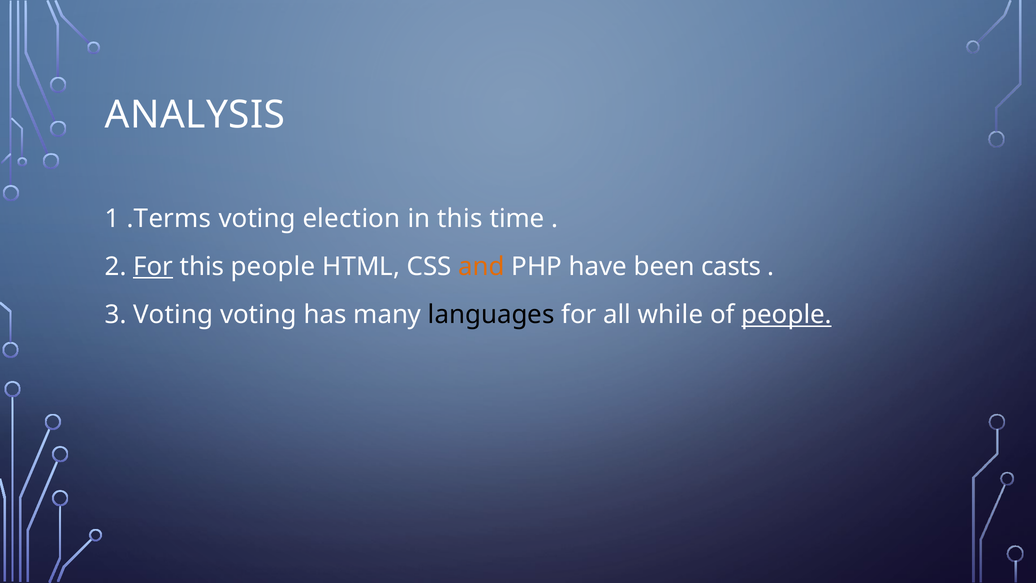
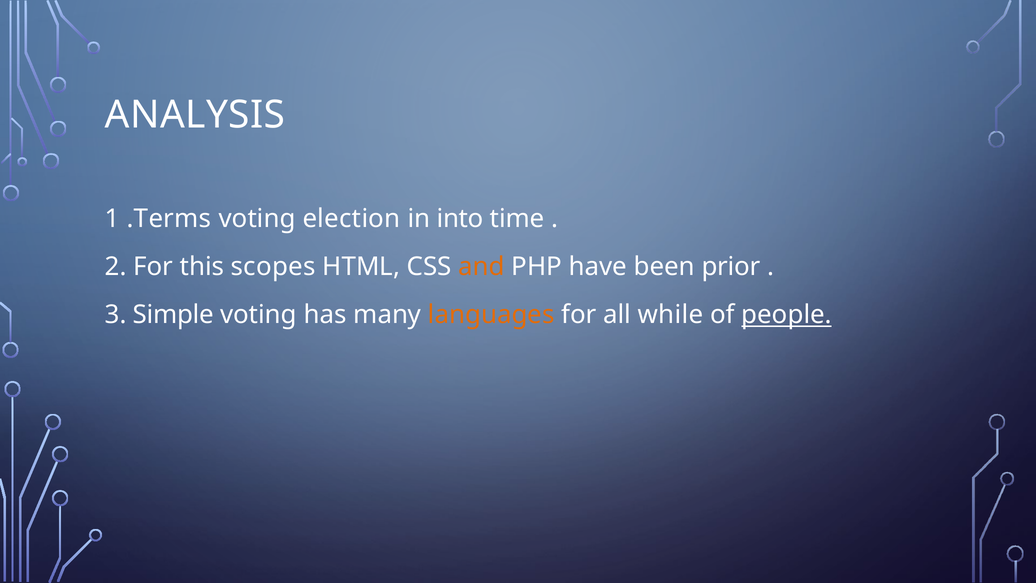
in this: this -> into
For at (153, 267) underline: present -> none
this people: people -> scopes
casts: casts -> prior
3 Voting: Voting -> Simple
languages colour: black -> orange
